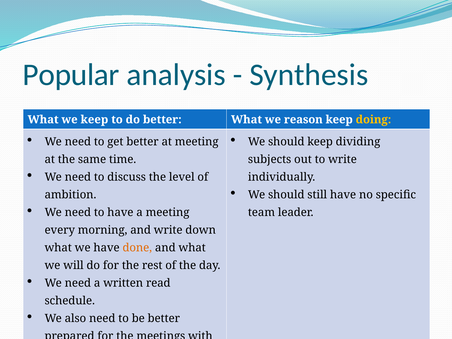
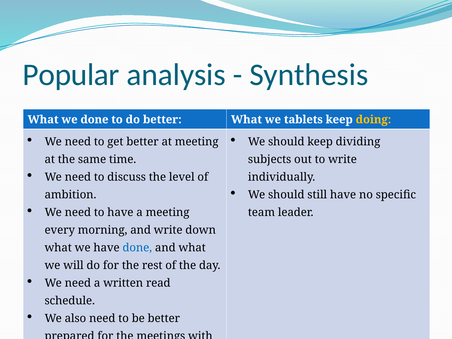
we keep: keep -> done
reason: reason -> tablets
done at (137, 248) colour: orange -> blue
